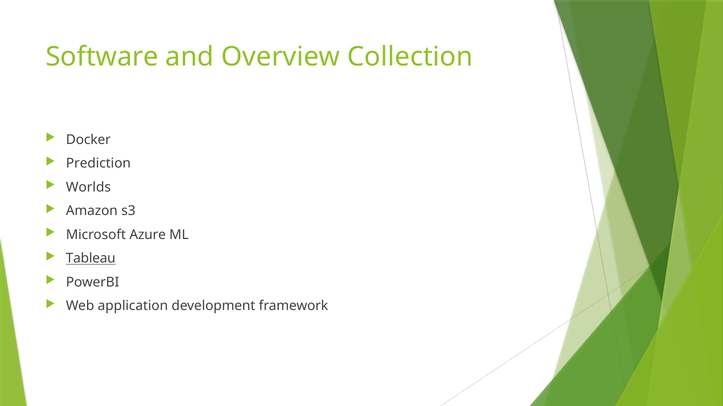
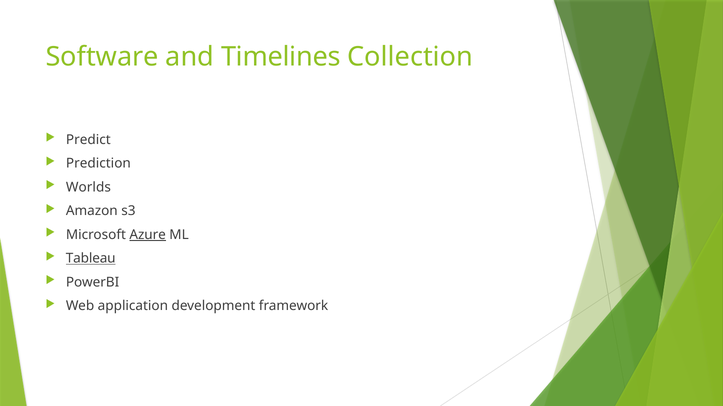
Overview: Overview -> Timelines
Docker: Docker -> Predict
Azure underline: none -> present
